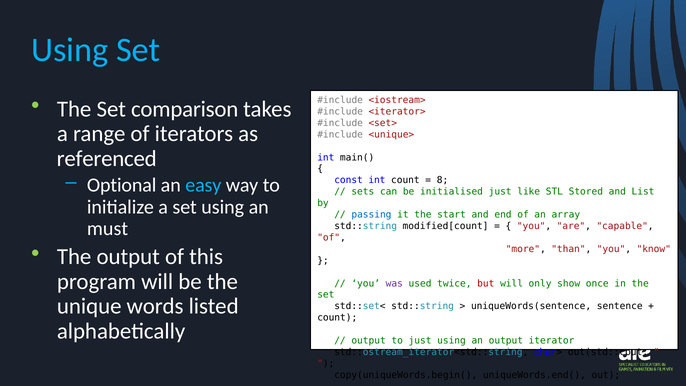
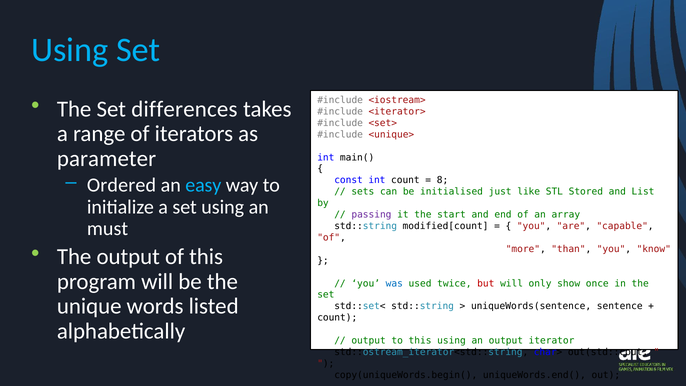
comparison: comparison -> differences
referenced: referenced -> parameter
Optional: Optional -> Ordered
passing colour: blue -> purple
was colour: purple -> blue
to just: just -> this
